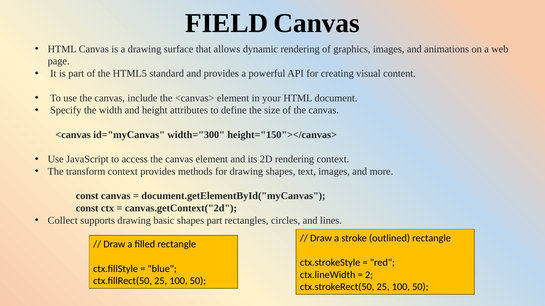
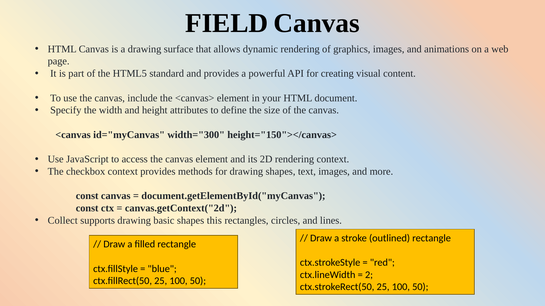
transform: transform -> checkbox
shapes part: part -> this
